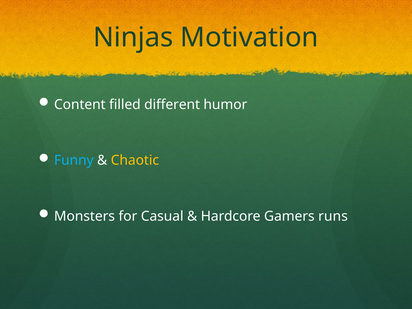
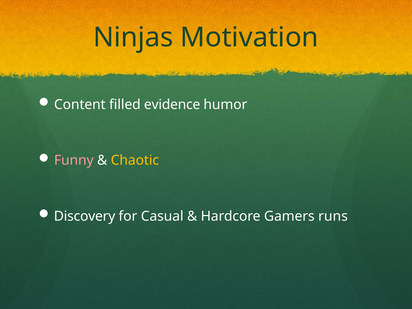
different: different -> evidence
Funny colour: light blue -> pink
Monsters: Monsters -> Discovery
